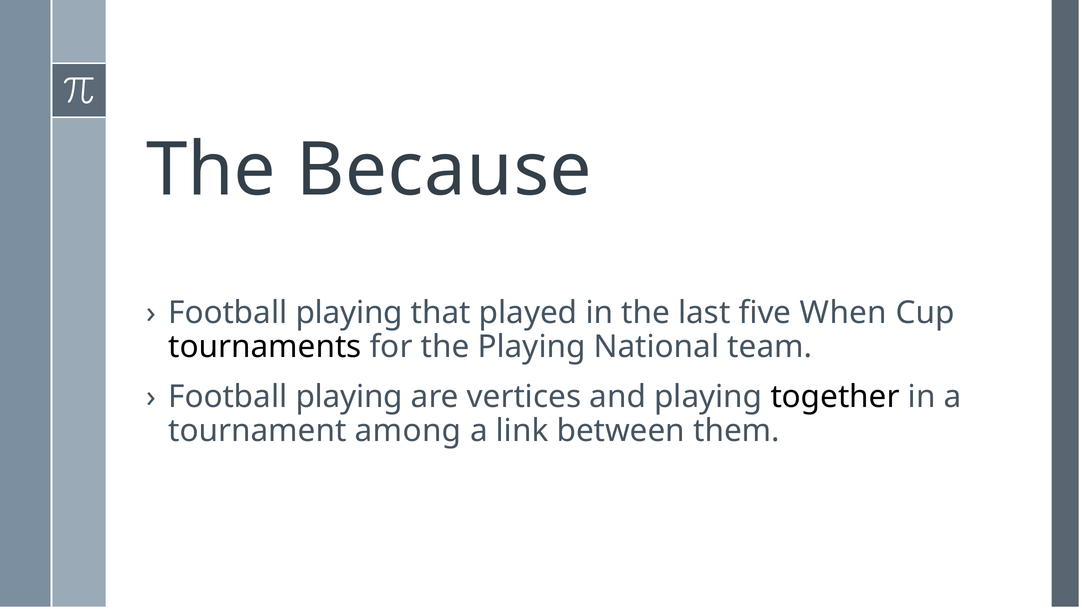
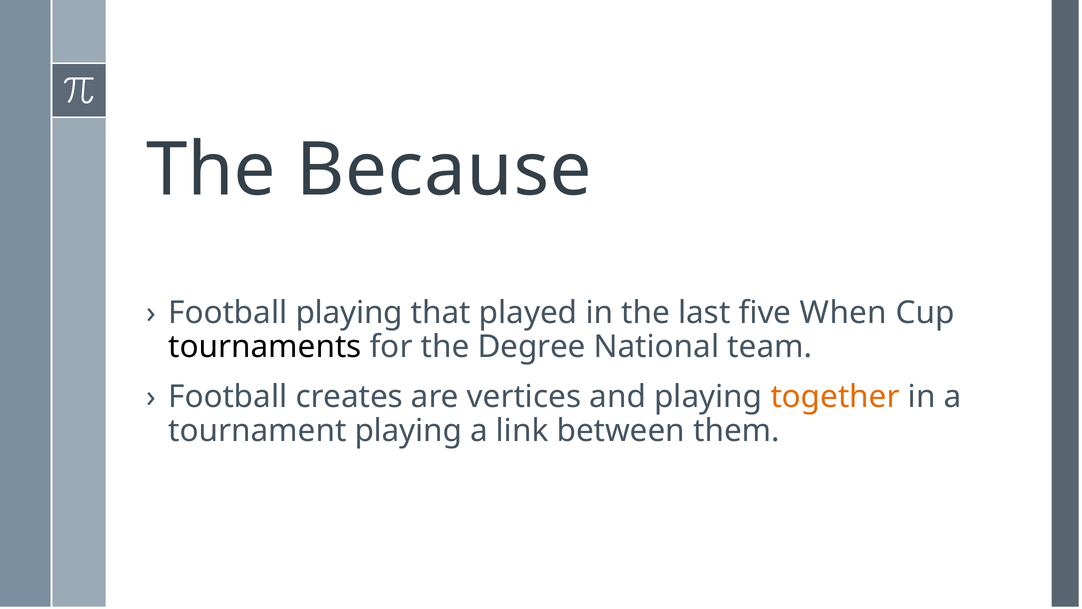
the Playing: Playing -> Degree
playing at (349, 397): playing -> creates
together colour: black -> orange
tournament among: among -> playing
